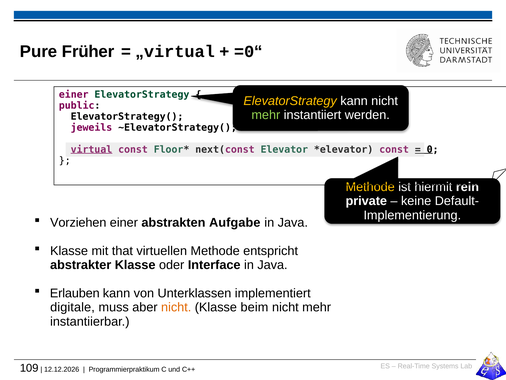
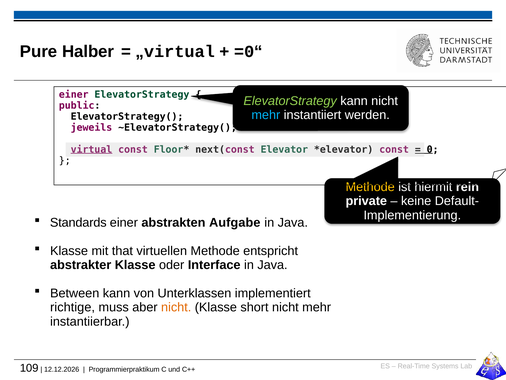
Früher: Früher -> Halber
ElevatorStrategy at (290, 101) colour: yellow -> light green
mehr at (266, 115) colour: light green -> light blue
Vorziehen: Vorziehen -> Standards
Erlauben: Erlauben -> Between
digitale: digitale -> richtige
beim: beim -> short
